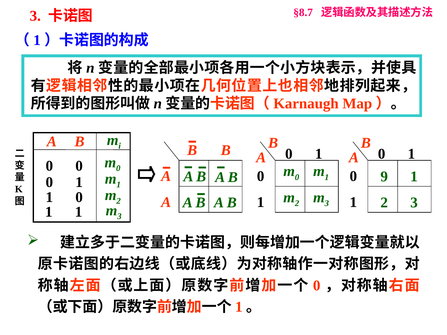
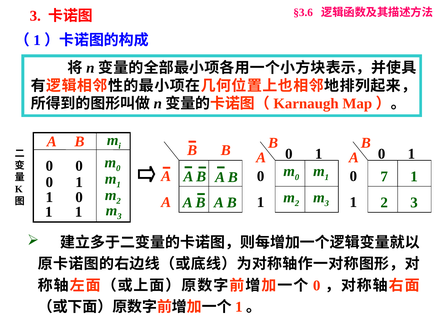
§8.7: §8.7 -> §3.6
9: 9 -> 7
